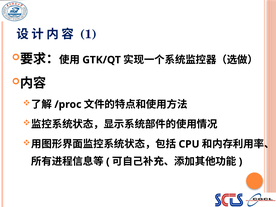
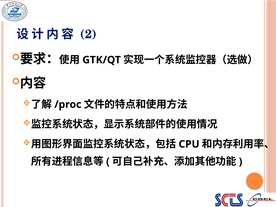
1: 1 -> 2
